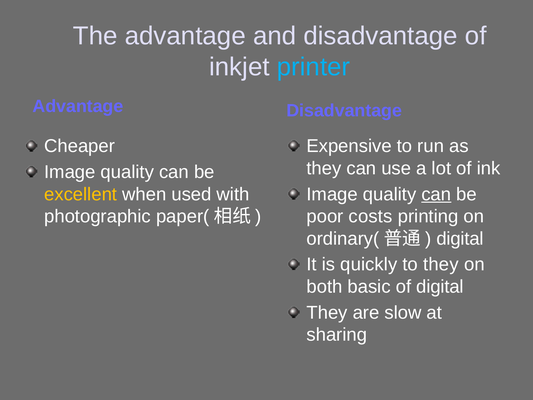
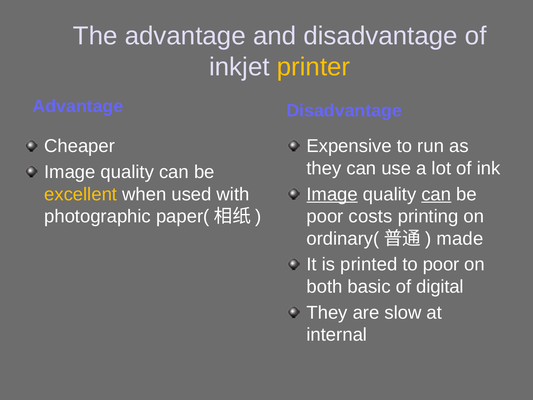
printer colour: light blue -> yellow
Image at (332, 194) underline: none -> present
digital at (460, 238): digital -> made
quickly: quickly -> printed
to they: they -> poor
sharing: sharing -> internal
